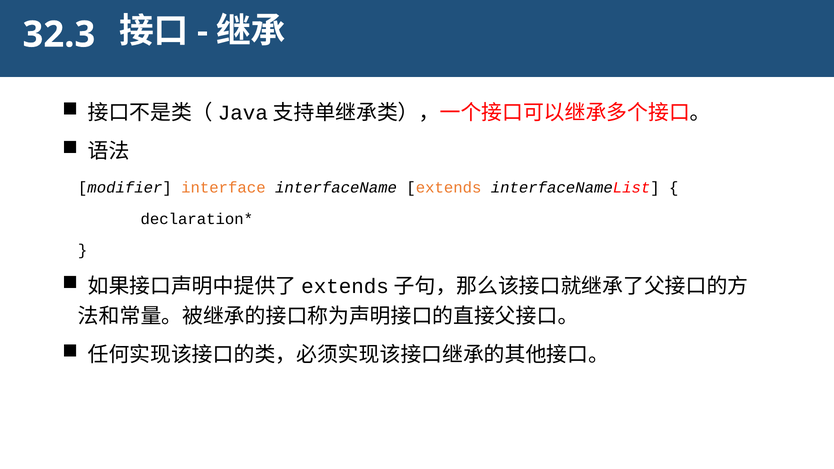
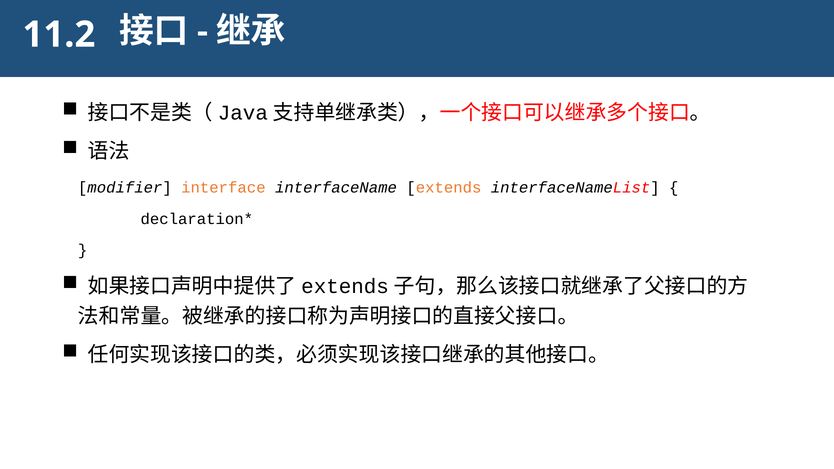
32.3: 32.3 -> 11.2
